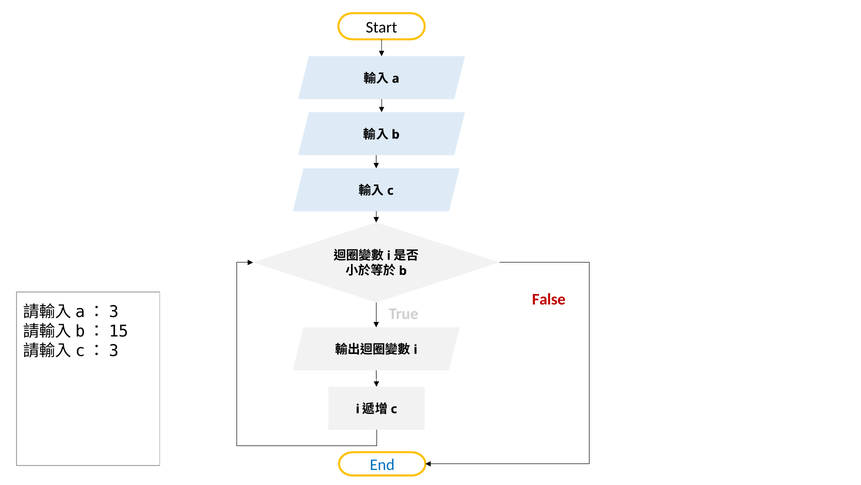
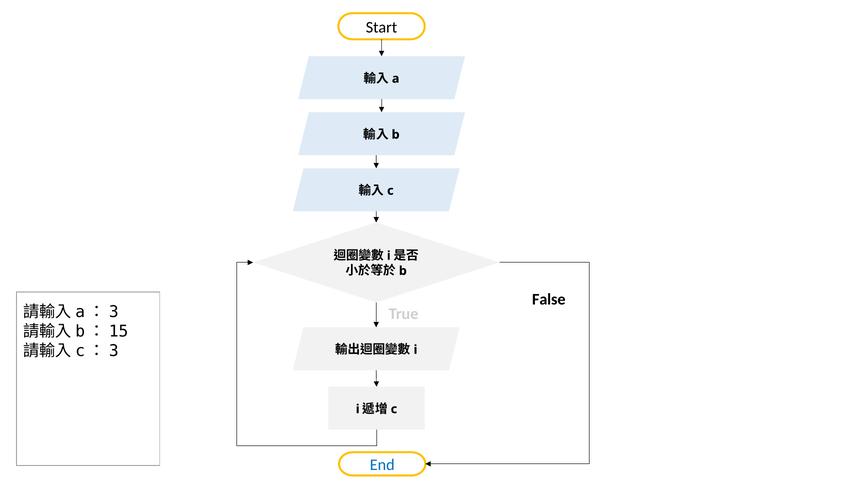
False colour: red -> black
